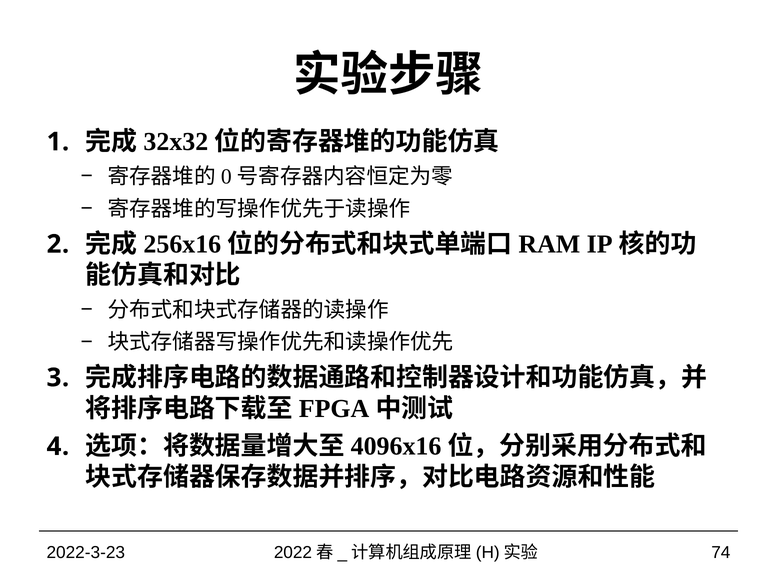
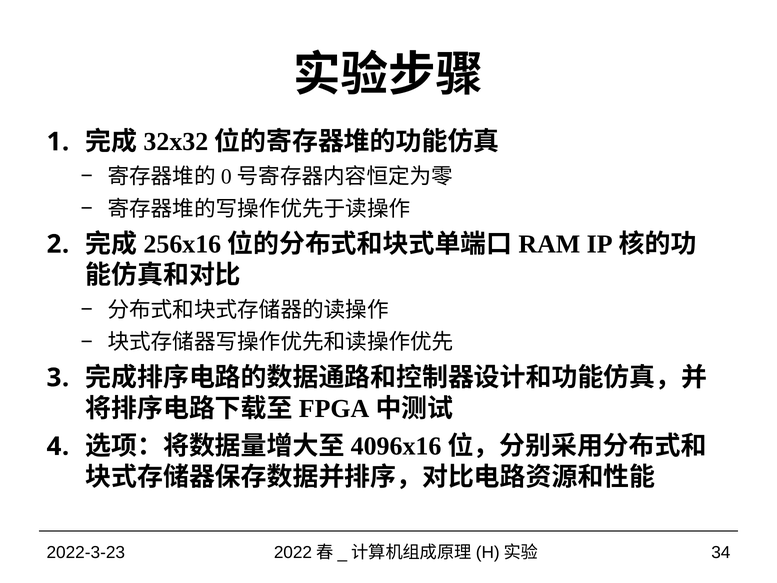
74: 74 -> 34
